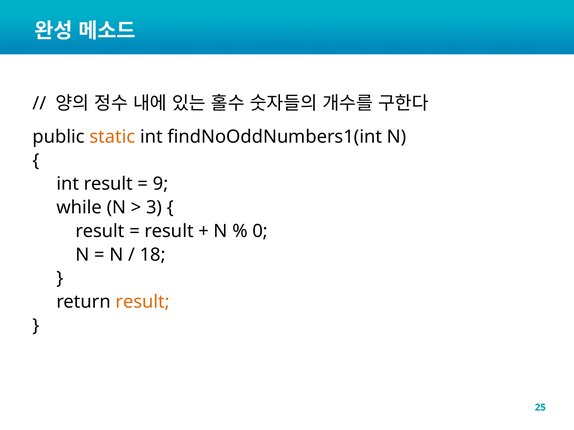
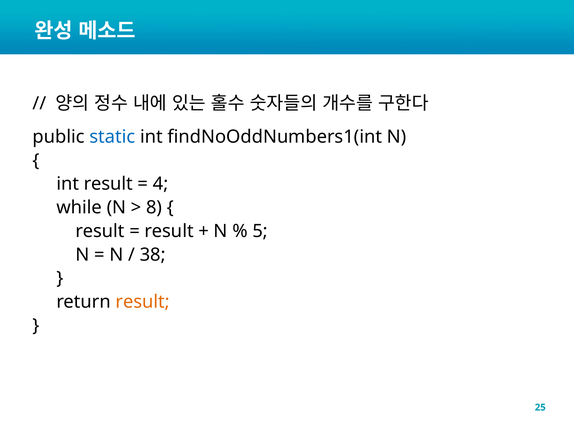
static colour: orange -> blue
9: 9 -> 4
3: 3 -> 8
0: 0 -> 5
18: 18 -> 38
